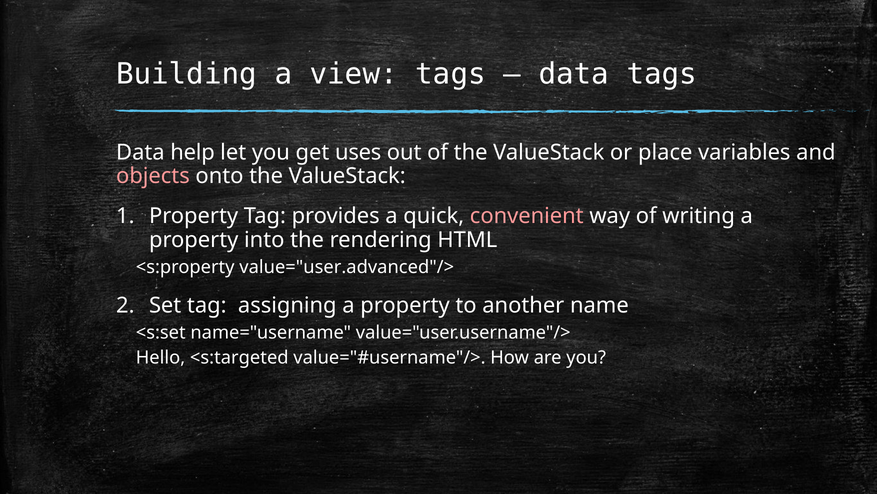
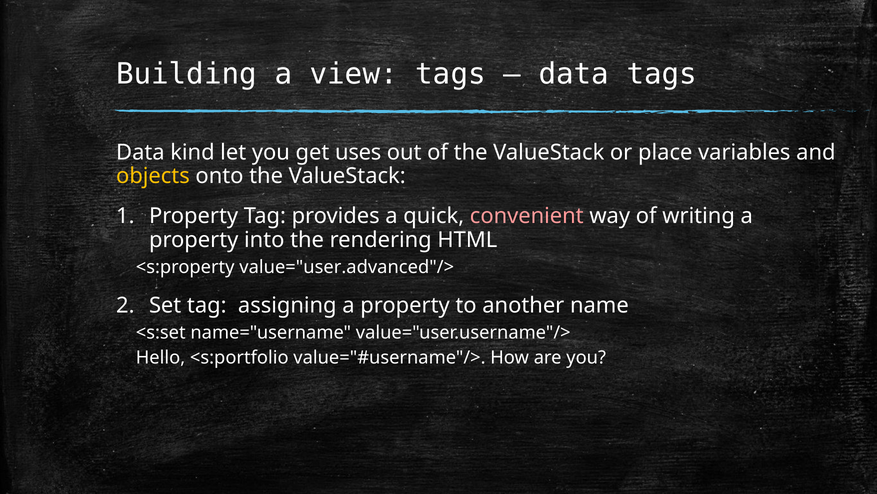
help: help -> kind
objects colour: pink -> yellow
<s:targeted: <s:targeted -> <s:portfolio
